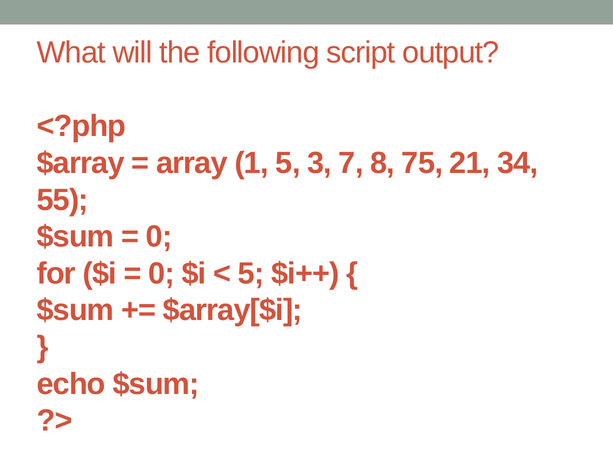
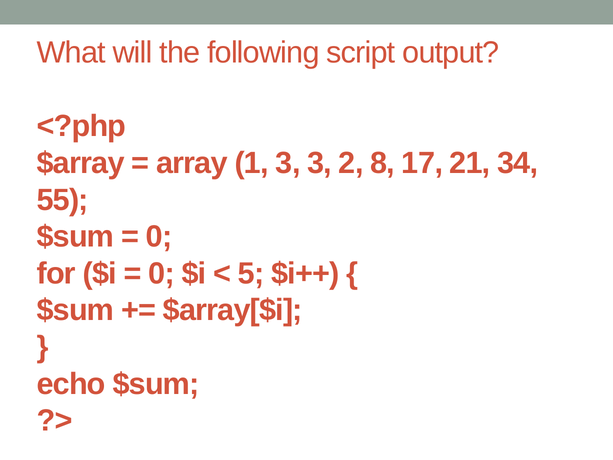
1 5: 5 -> 3
7: 7 -> 2
75: 75 -> 17
